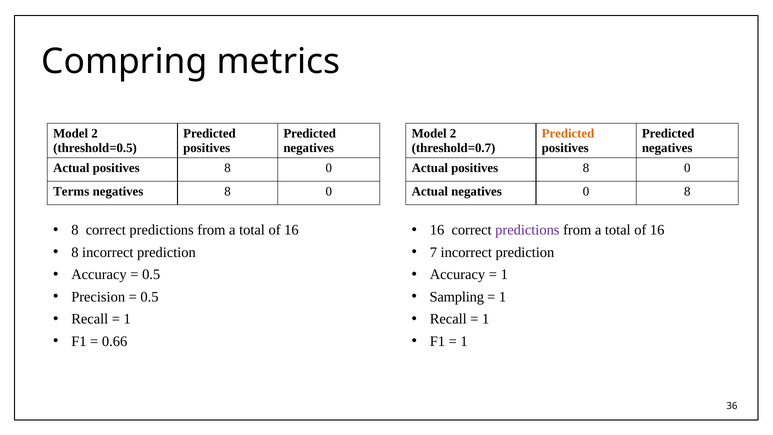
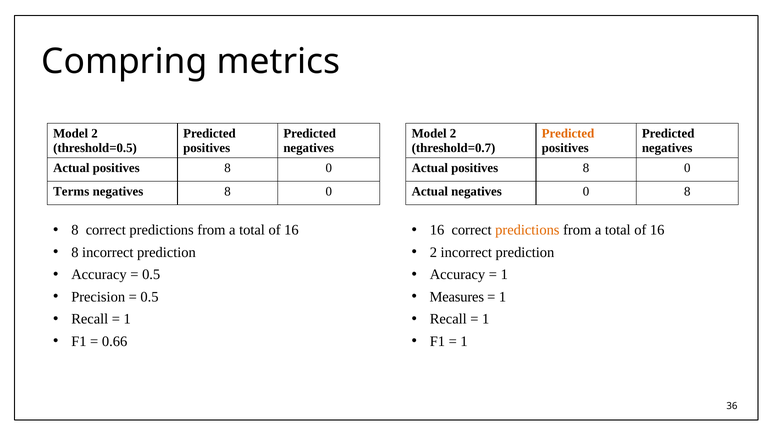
predictions at (527, 230) colour: purple -> orange
7 at (433, 252): 7 -> 2
Sampling: Sampling -> Measures
